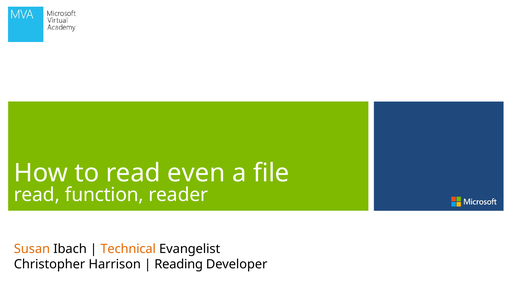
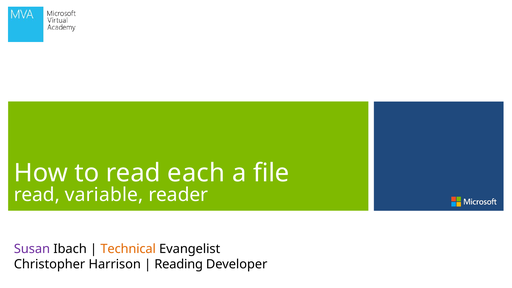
even: even -> each
function: function -> variable
Susan colour: orange -> purple
